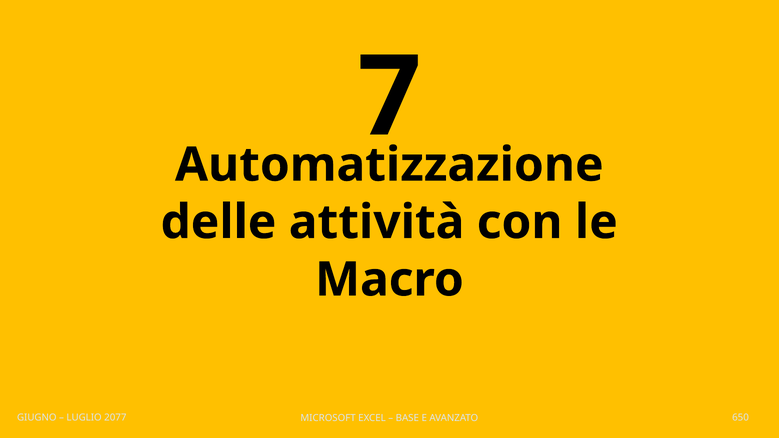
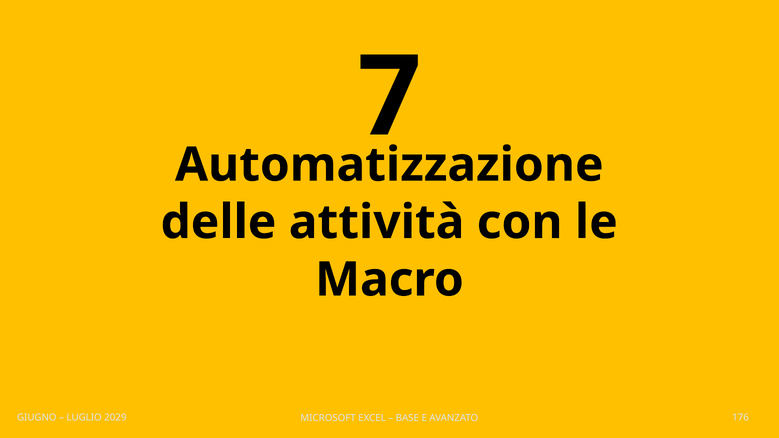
2077: 2077 -> 2029
650: 650 -> 176
